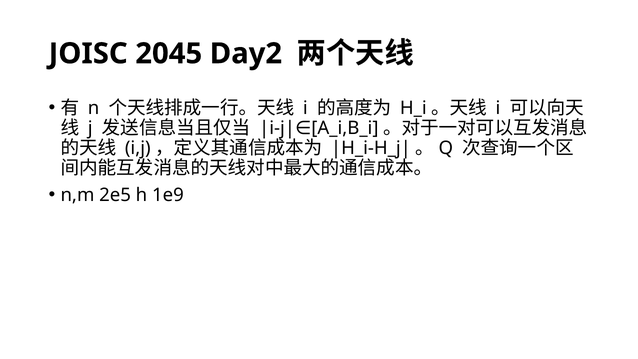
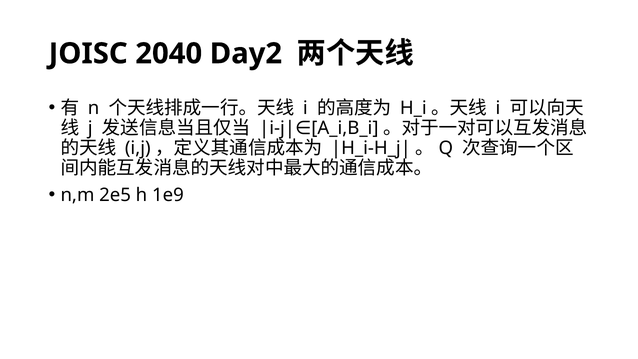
2045: 2045 -> 2040
